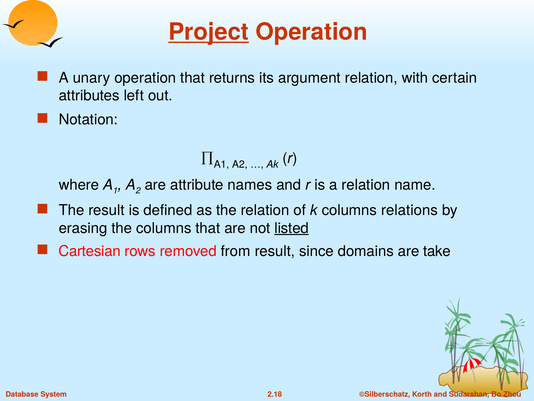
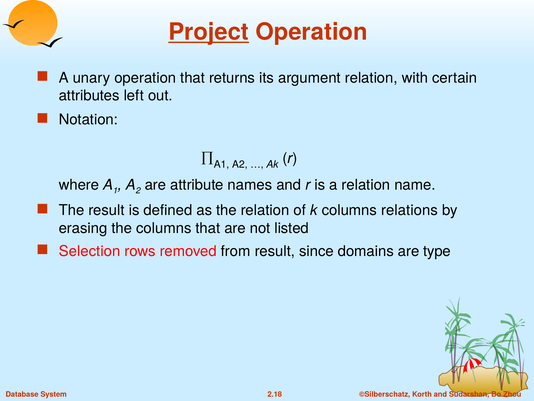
listed underline: present -> none
Cartesian: Cartesian -> Selection
take: take -> type
